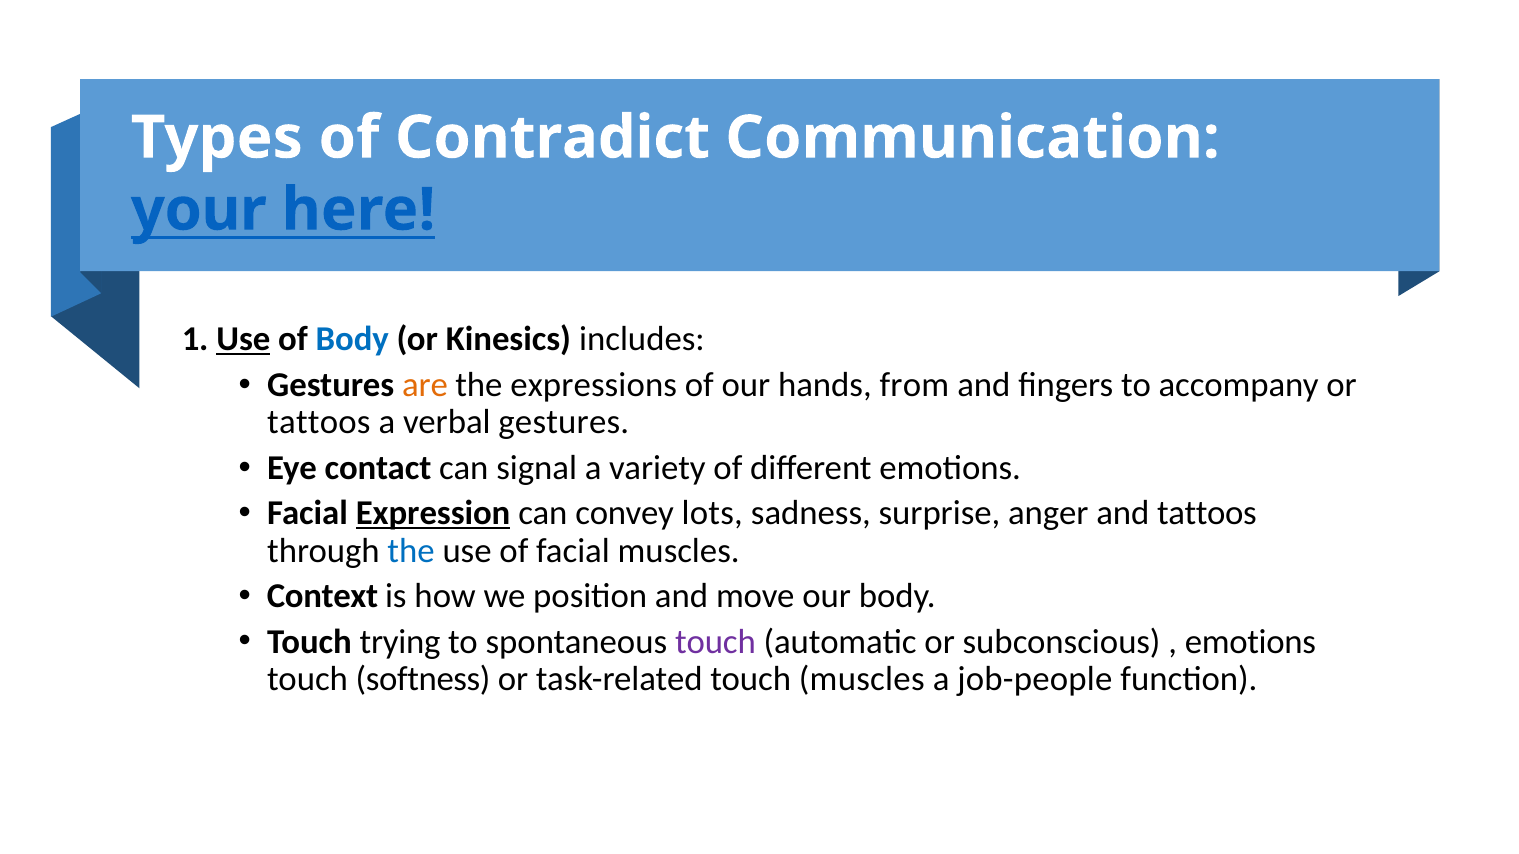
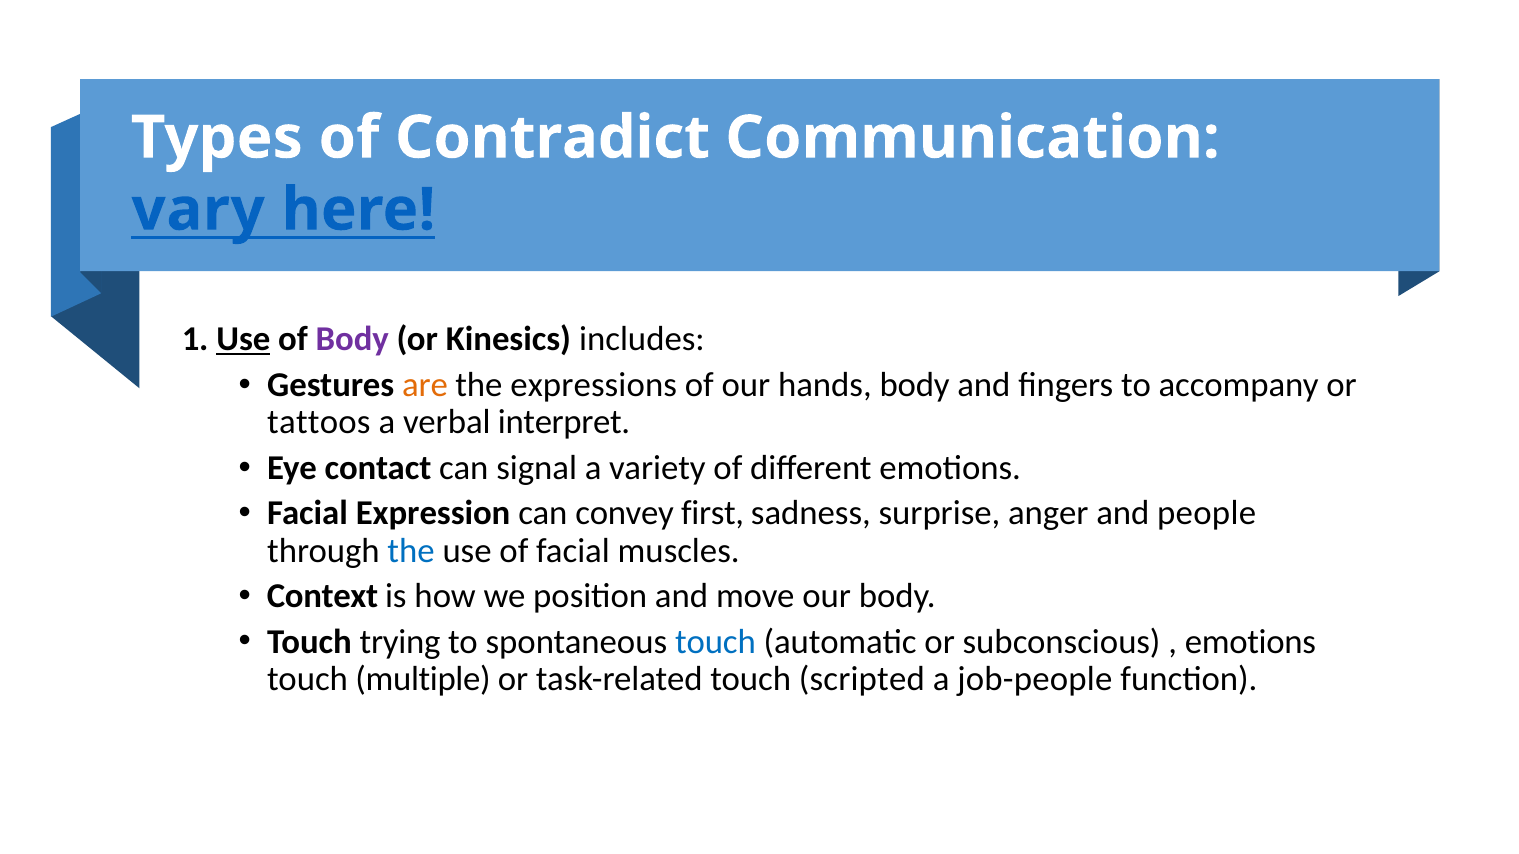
your: your -> vary
Body at (352, 340) colour: blue -> purple
hands from: from -> body
verbal gestures: gestures -> interpret
Expression underline: present -> none
lots: lots -> first
and tattoos: tattoos -> people
touch at (715, 642) colour: purple -> blue
softness: softness -> multiple
touch muscles: muscles -> scripted
